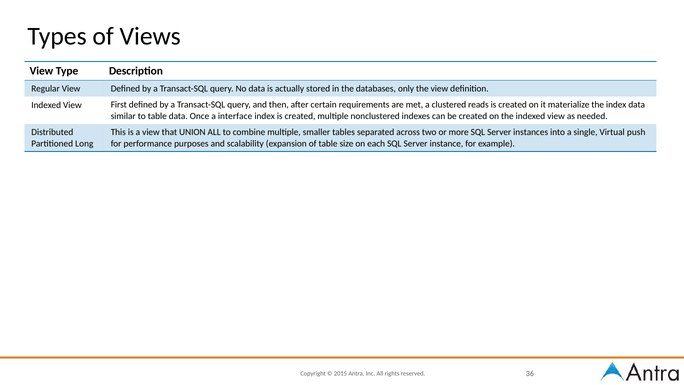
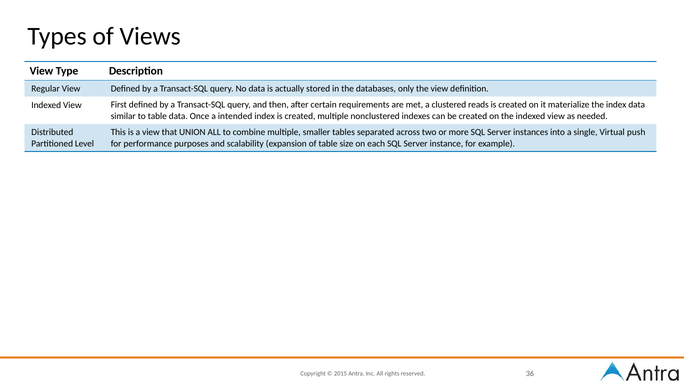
interface: interface -> intended
Long: Long -> Level
